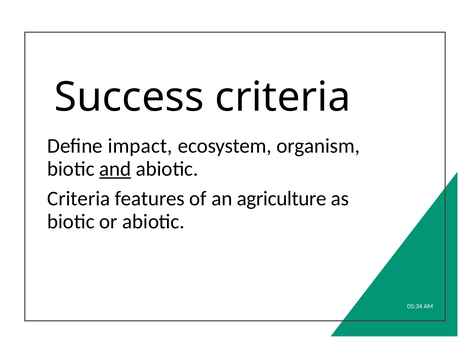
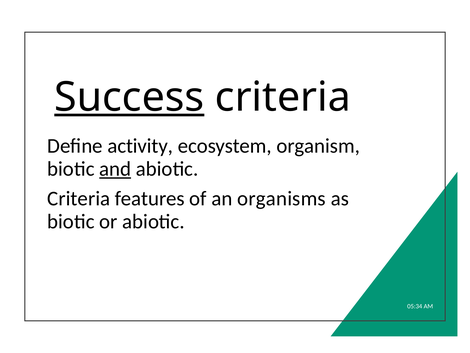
Success underline: none -> present
impact: impact -> activity
agriculture: agriculture -> organisms
